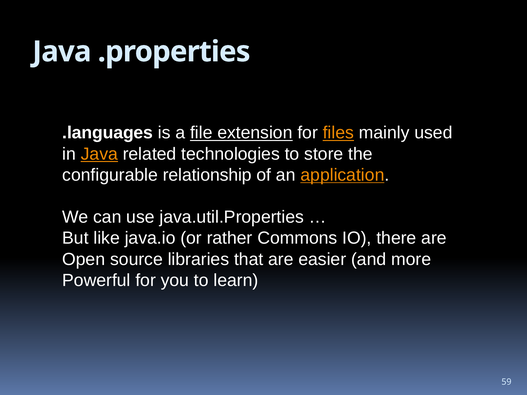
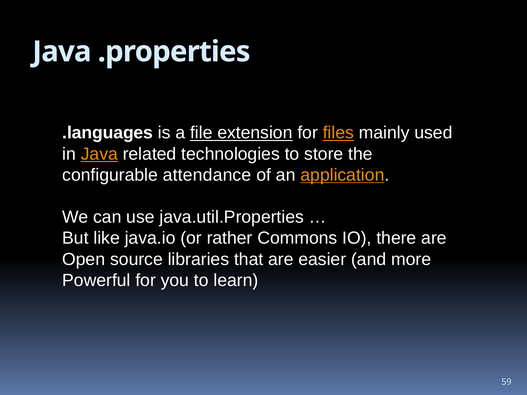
relationship: relationship -> attendance
